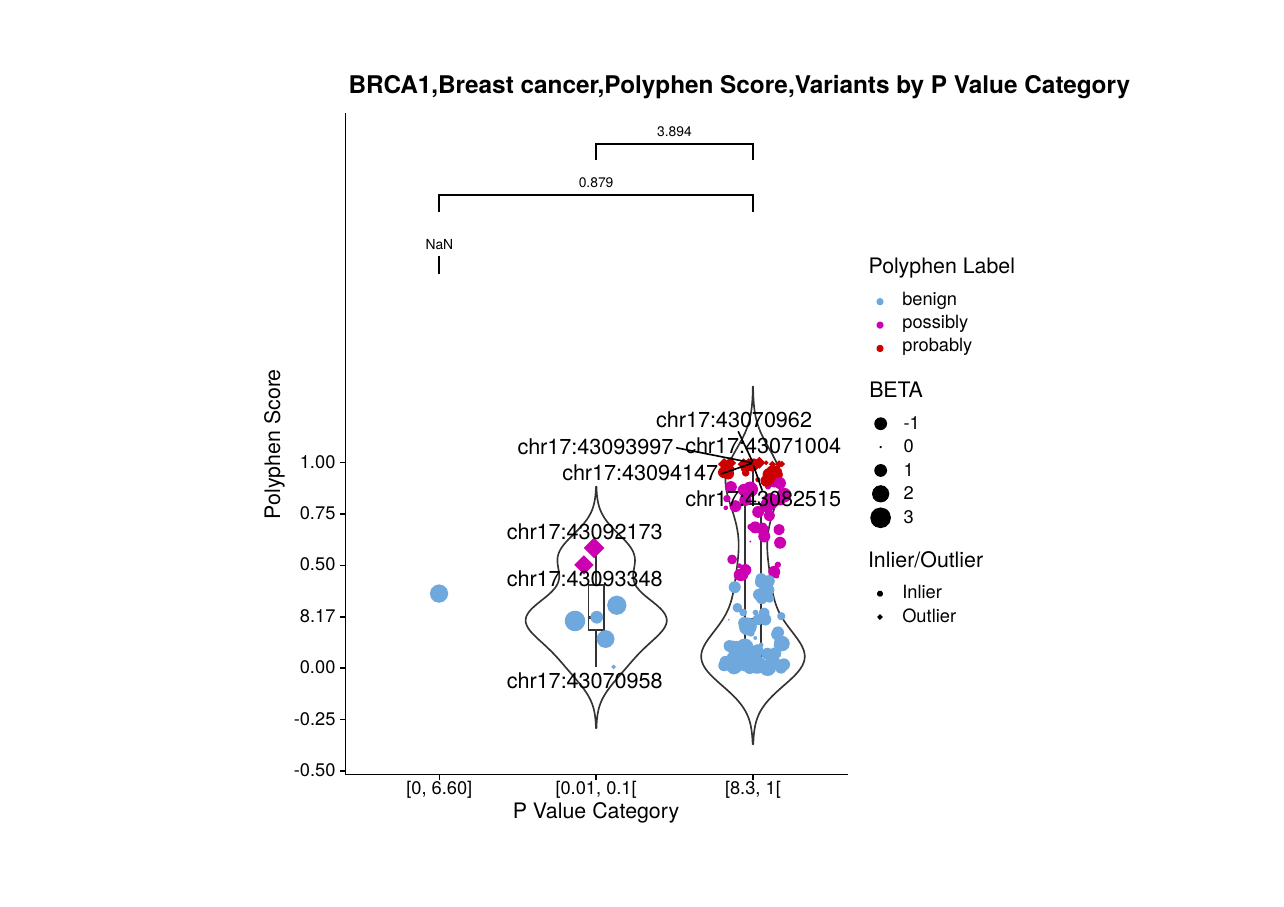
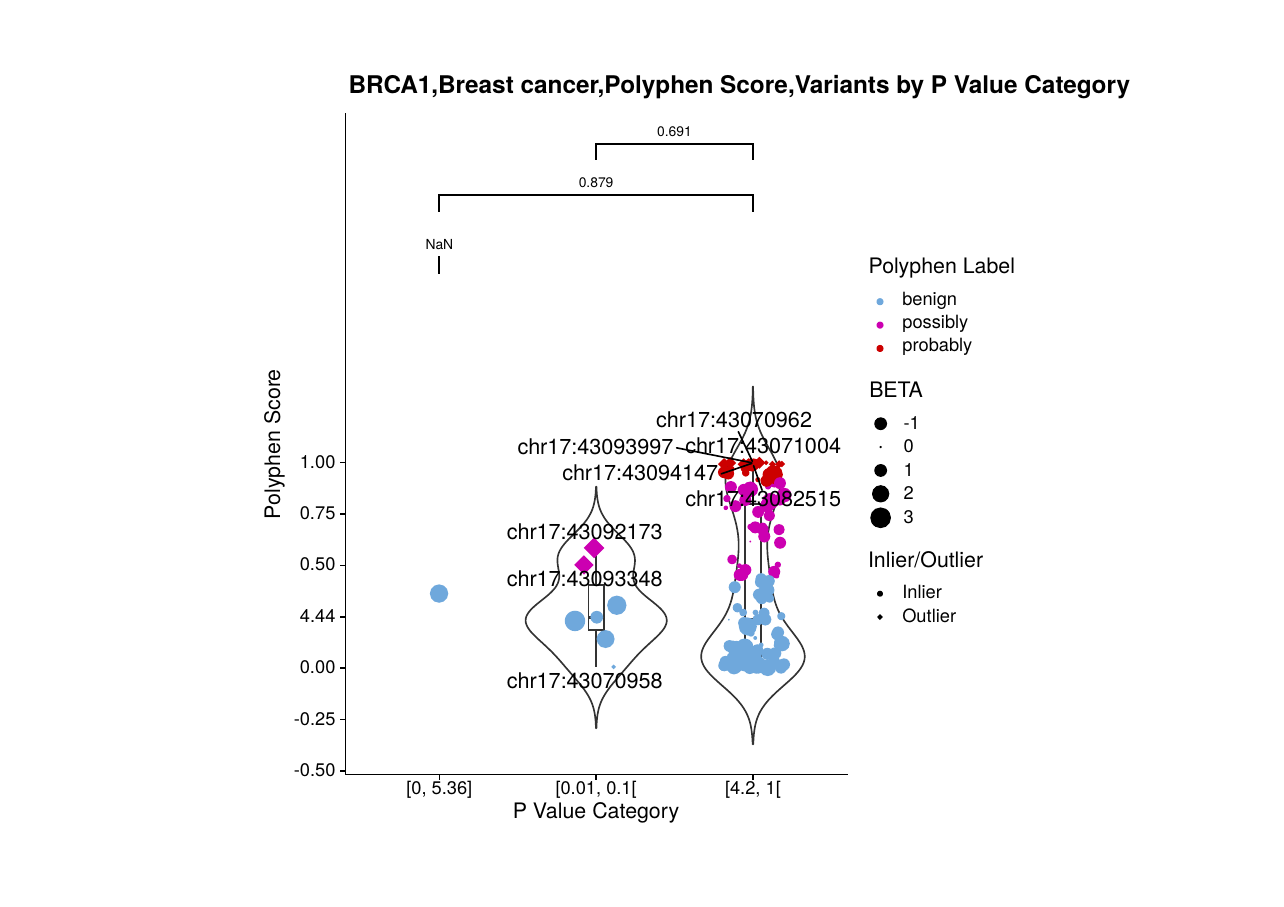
3.894: 3.894 -> 0.691
8.17: 8.17 -> 4.44
6.60: 6.60 -> 5.36
8.3: 8.3 -> 4.2
